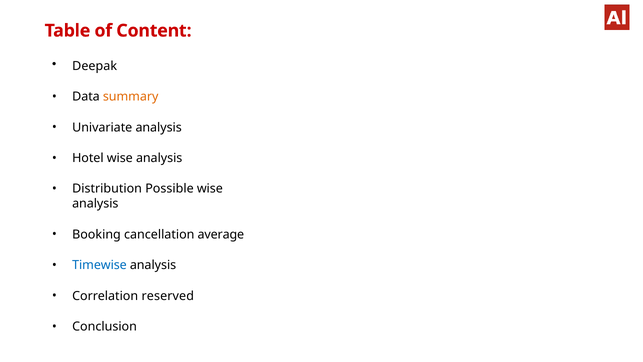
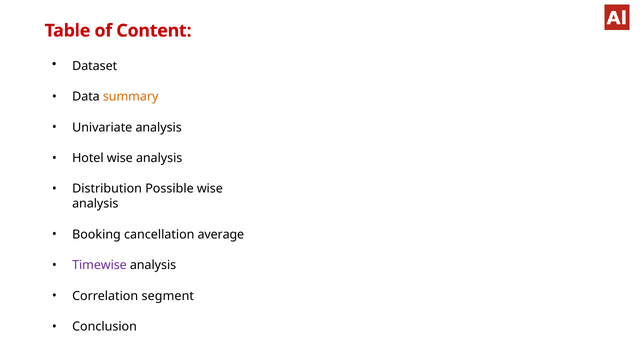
Deepak: Deepak -> Dataset
Timewise colour: blue -> purple
reserved: reserved -> segment
